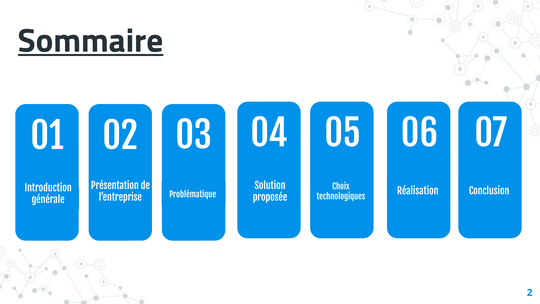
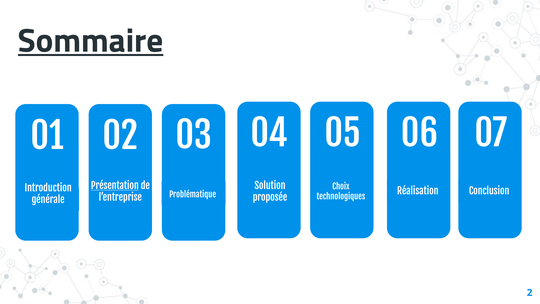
Présentation underline: none -> present
